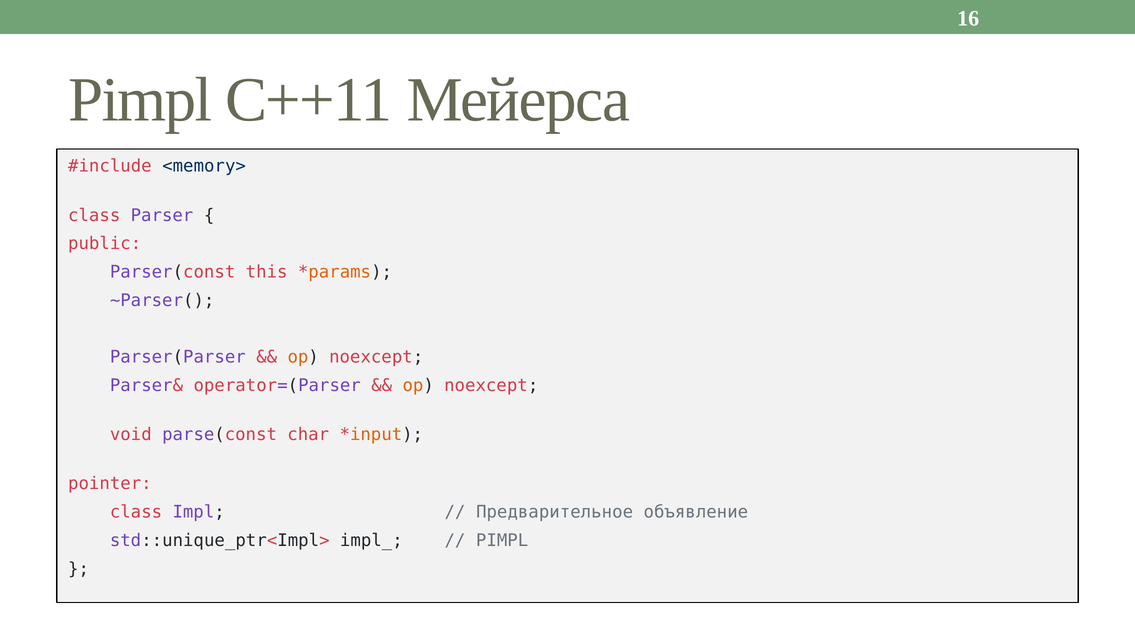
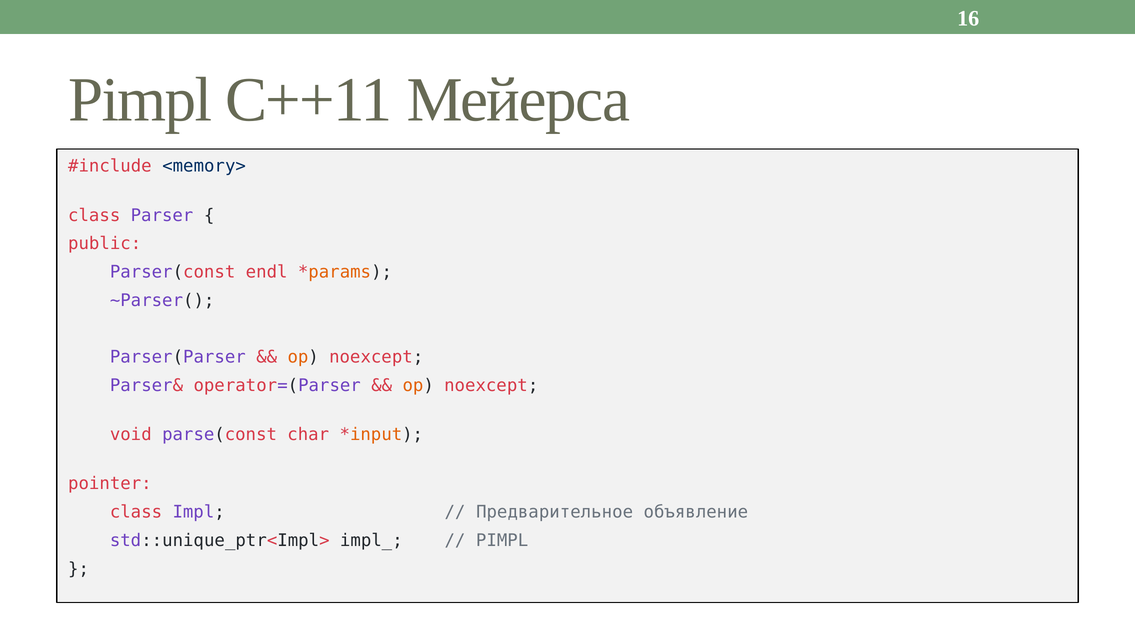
this: this -> endl
